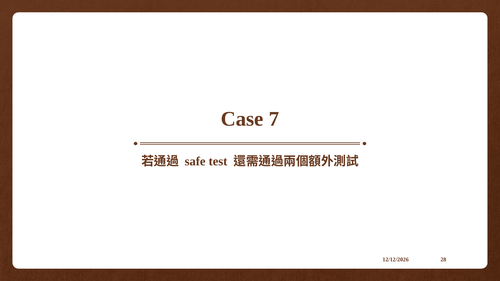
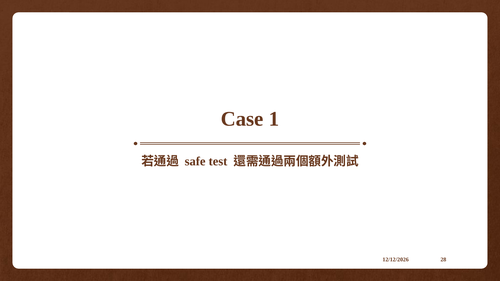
7: 7 -> 1
